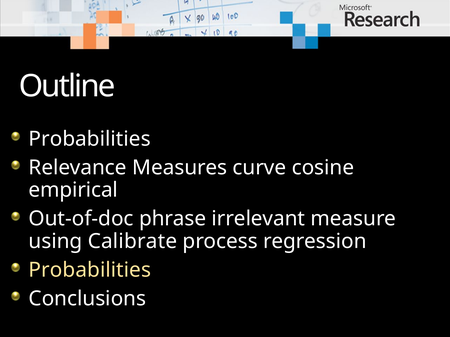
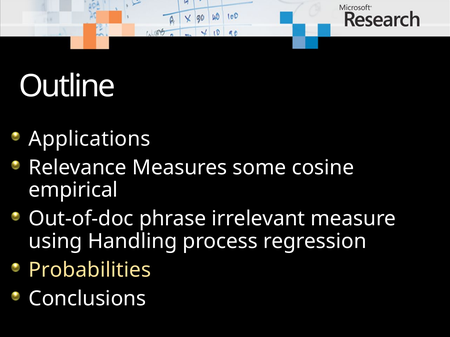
Probabilities at (90, 139): Probabilities -> Applications
curve: curve -> some
Calibrate: Calibrate -> Handling
